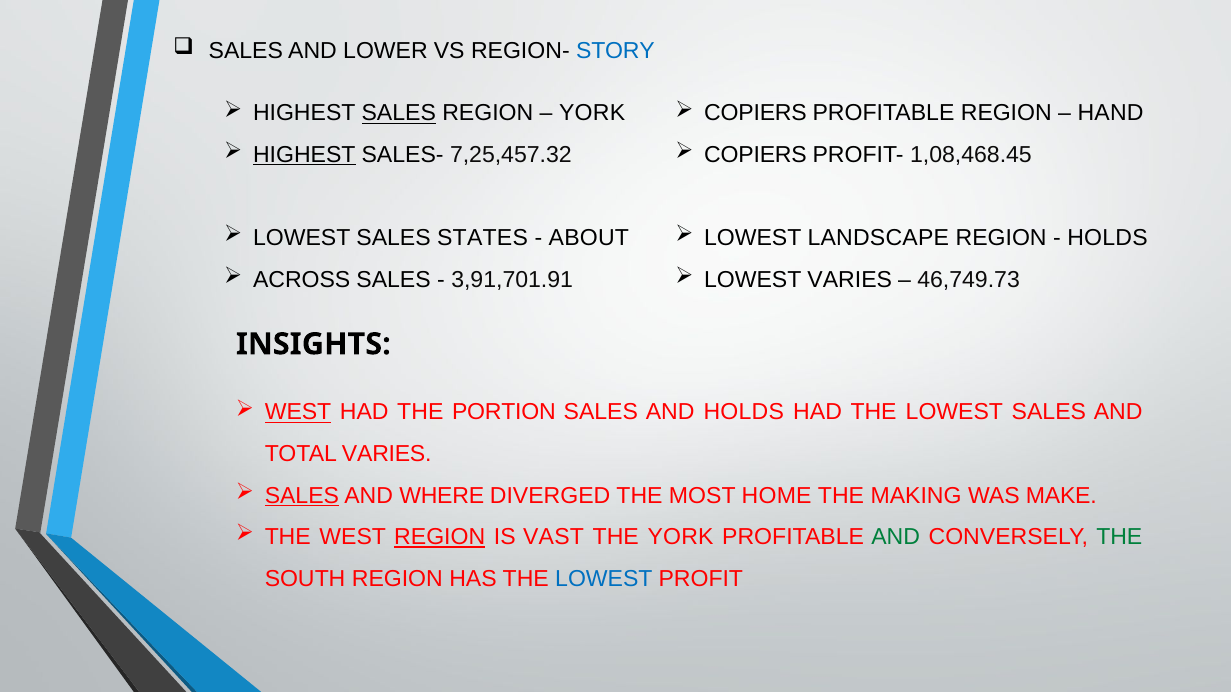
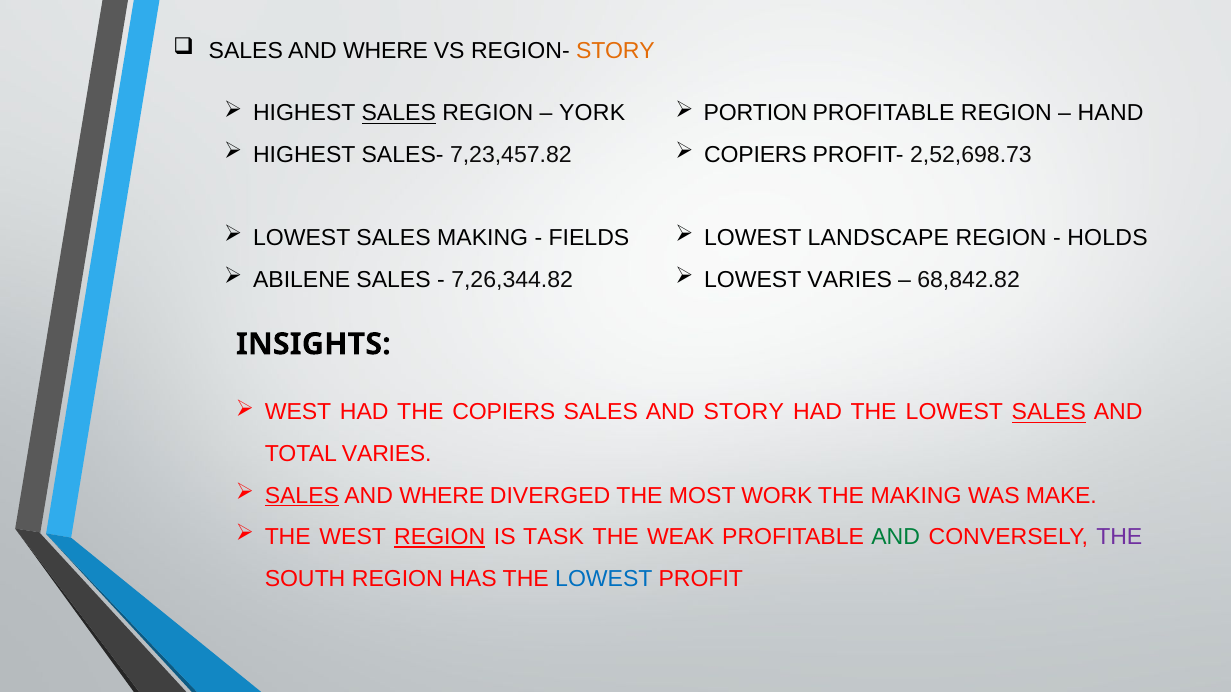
LOWER at (385, 51): LOWER -> WHERE
STORY at (615, 51) colour: blue -> orange
COPIERS at (755, 113): COPIERS -> PORTION
1,08,468.45: 1,08,468.45 -> 2,52,698.73
HIGHEST at (304, 155) underline: present -> none
7,25,457.32: 7,25,457.32 -> 7,23,457.82
SALES STATES: STATES -> MAKING
ABOUT: ABOUT -> FIELDS
46,749.73: 46,749.73 -> 68,842.82
ACROSS: ACROSS -> ABILENE
3,91,701.91: 3,91,701.91 -> 7,26,344.82
WEST at (298, 413) underline: present -> none
THE PORTION: PORTION -> COPIERS
AND HOLDS: HOLDS -> STORY
SALES at (1049, 413) underline: none -> present
HOME: HOME -> WORK
VAST: VAST -> TASK
THE YORK: YORK -> WEAK
THE at (1119, 537) colour: green -> purple
